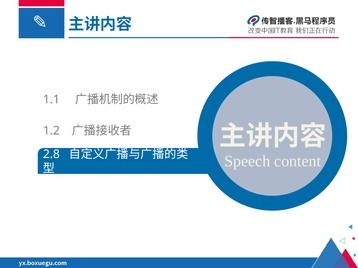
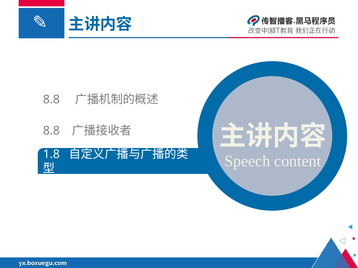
1.1 at (51, 100): 1.1 -> 8.8
1.2 at (51, 131): 1.2 -> 8.8
2.8: 2.8 -> 1.8
